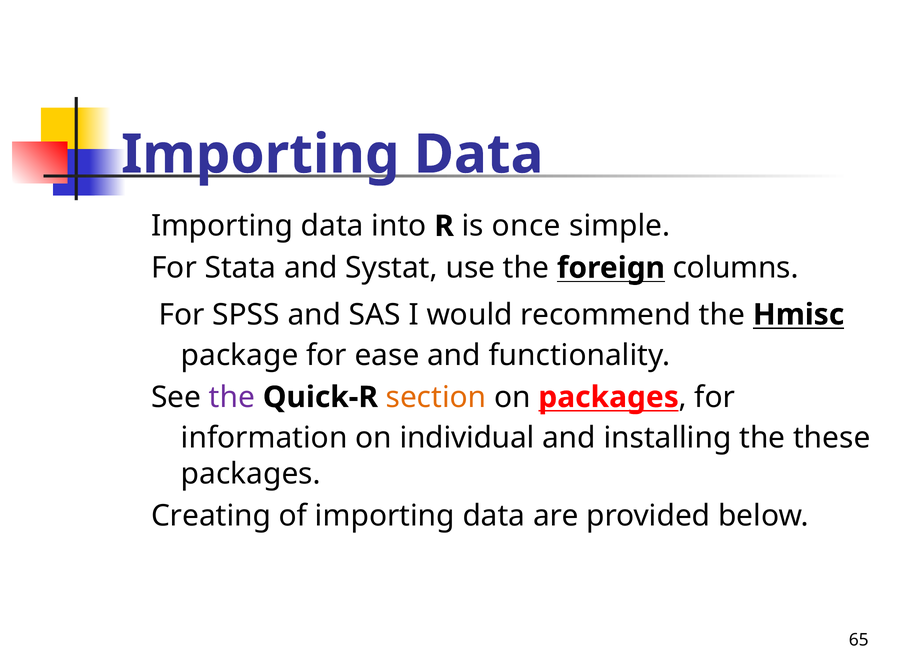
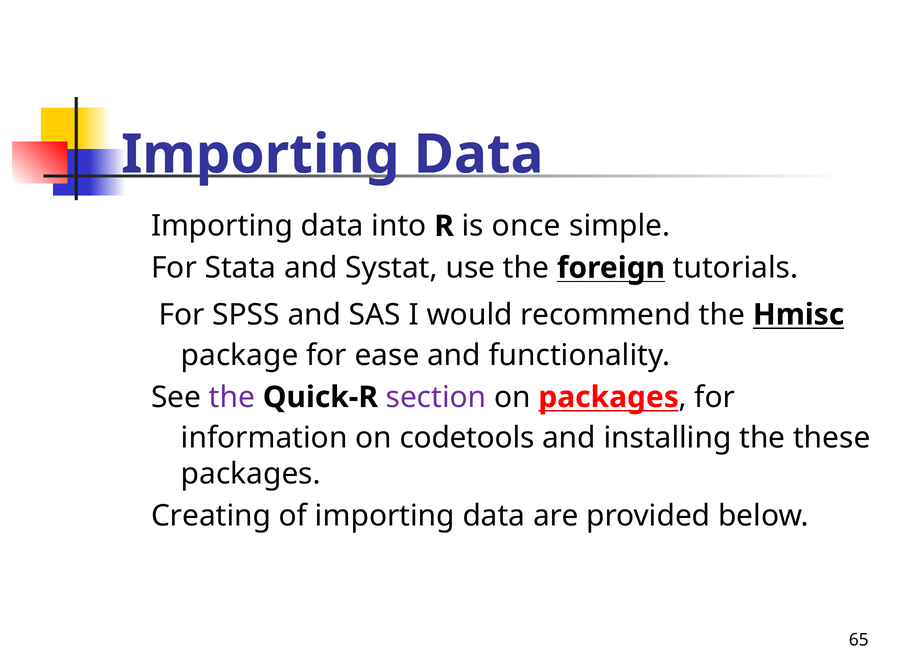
columns: columns -> tutorials
section colour: orange -> purple
individual: individual -> codetools
